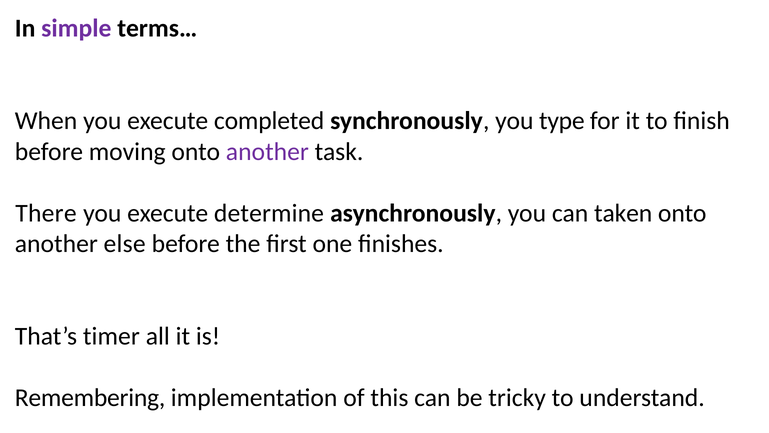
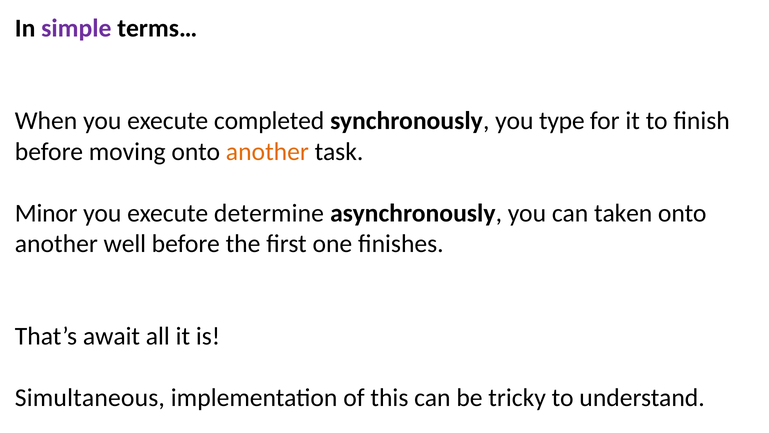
another at (267, 151) colour: purple -> orange
There: There -> Minor
else: else -> well
timer: timer -> await
Remembering: Remembering -> Simultaneous
